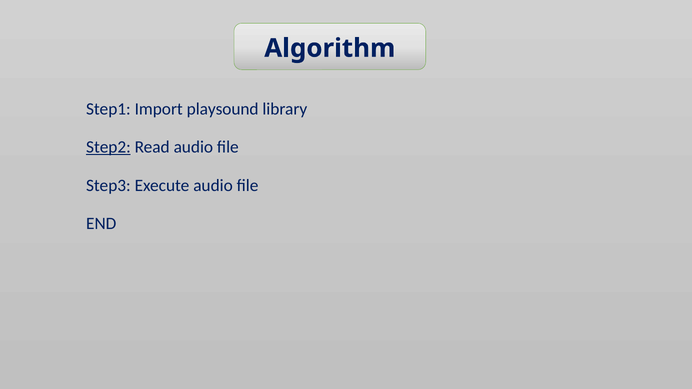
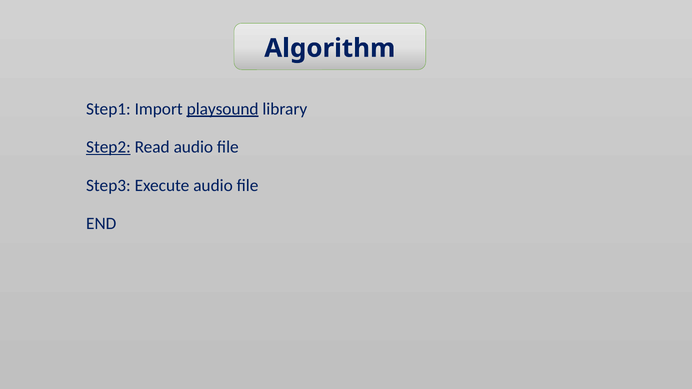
playsound underline: none -> present
